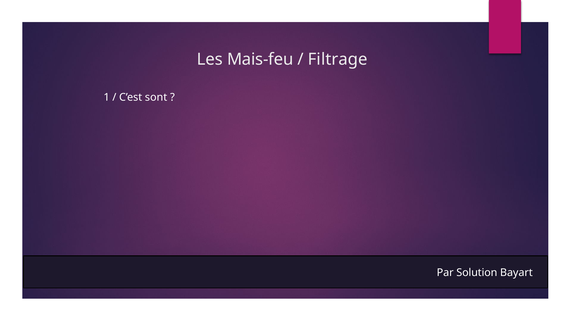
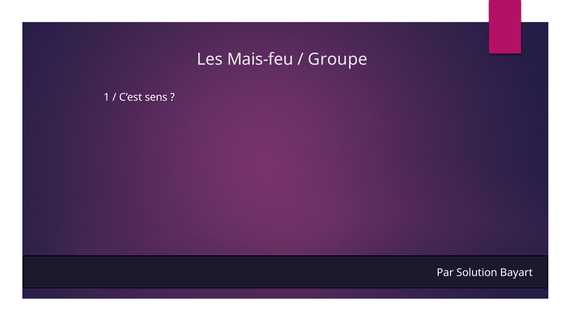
Filtrage: Filtrage -> Groupe
sont: sont -> sens
